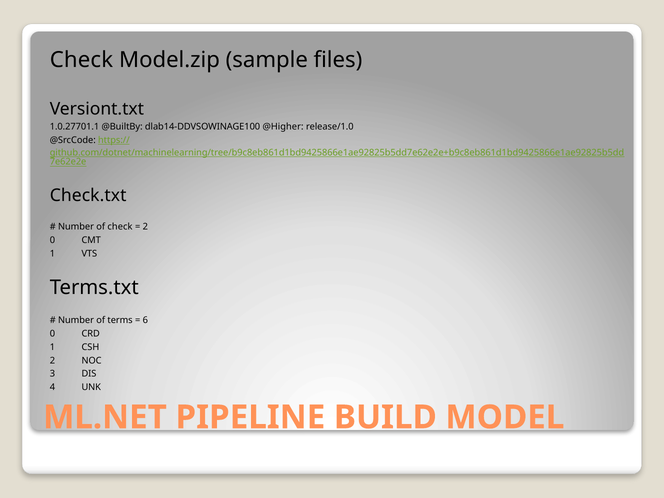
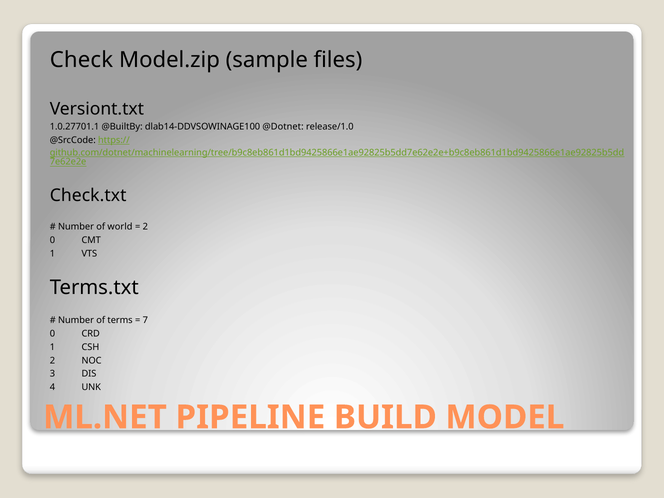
@Higher: @Higher -> @Dotnet
of check: check -> world
6: 6 -> 7
